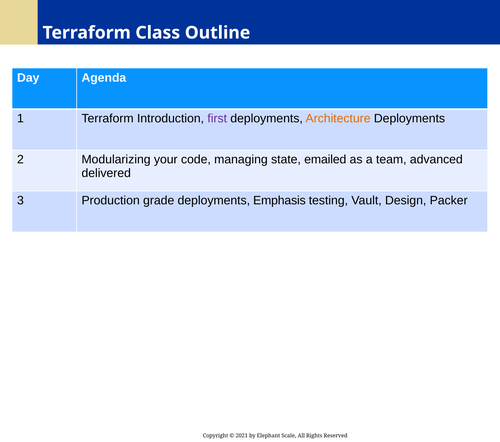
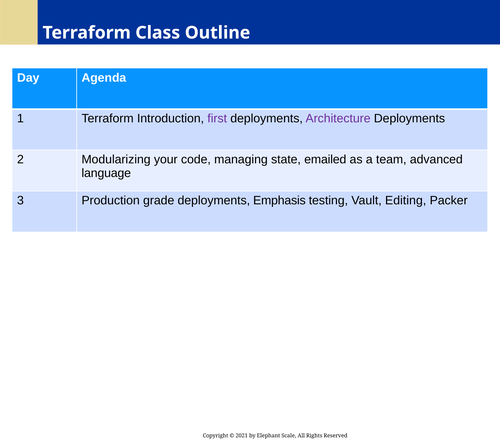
Architecture colour: orange -> purple
delivered: delivered -> language
Design: Design -> Editing
